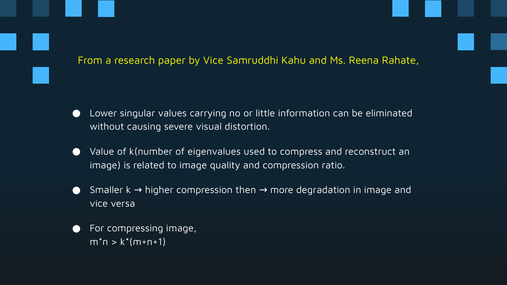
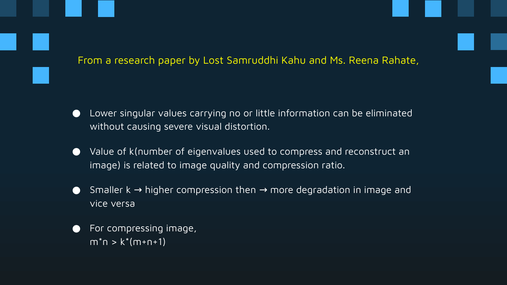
by Vice: Vice -> Lost
